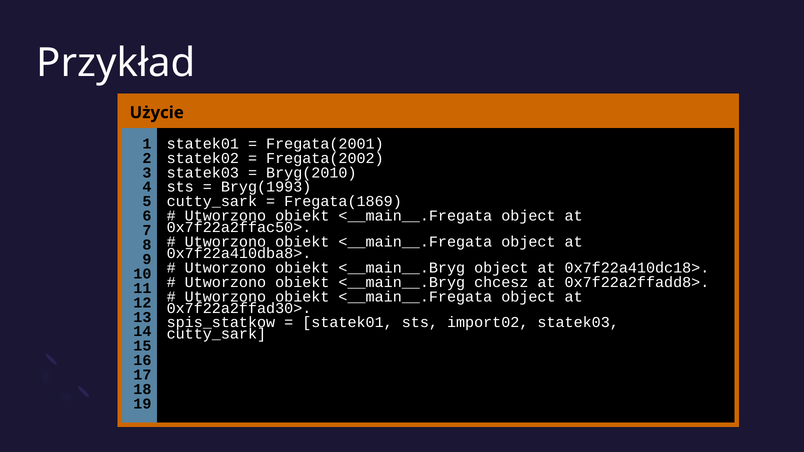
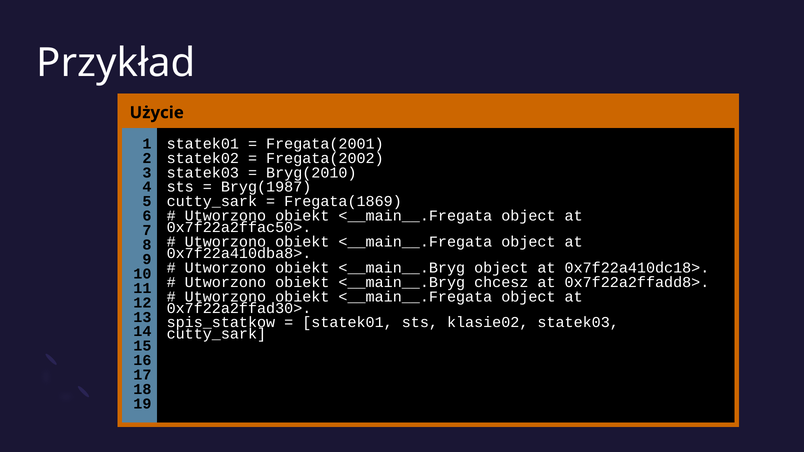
Bryg(1993: Bryg(1993 -> Bryg(1987
import02: import02 -> klasie02
